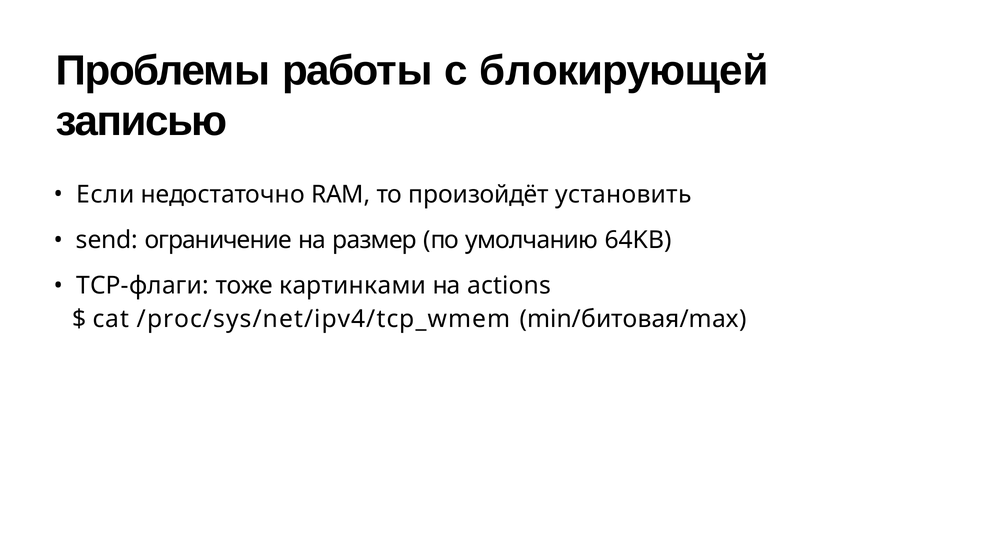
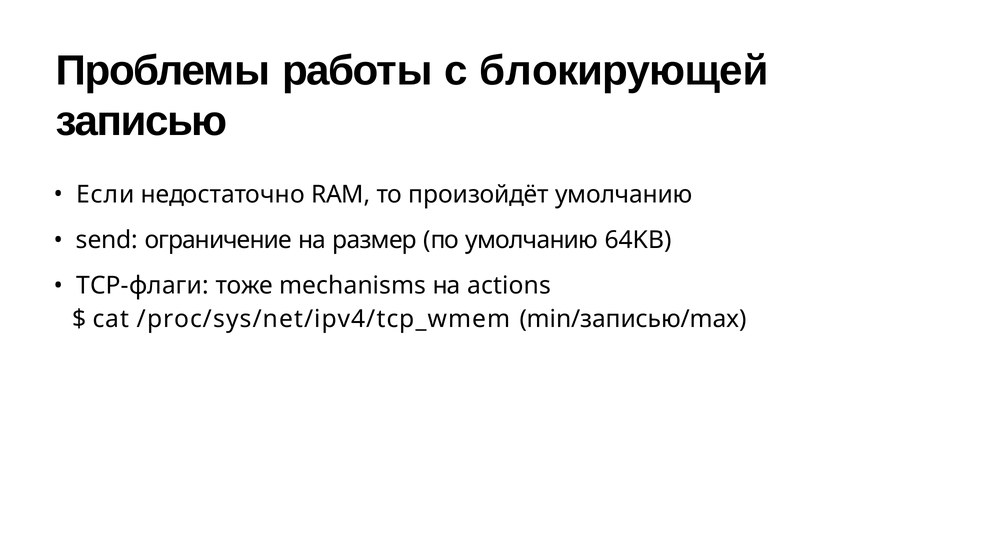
произойдёт установить: установить -> умолчанию
картинками: картинками -> mechanisms
min/битовая/max: min/битовая/max -> min/записью/max
